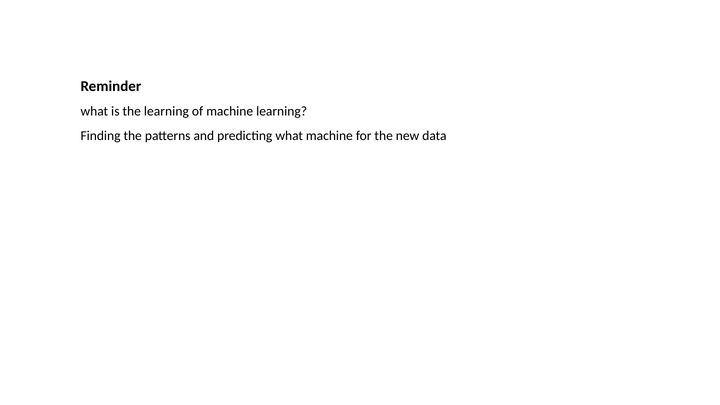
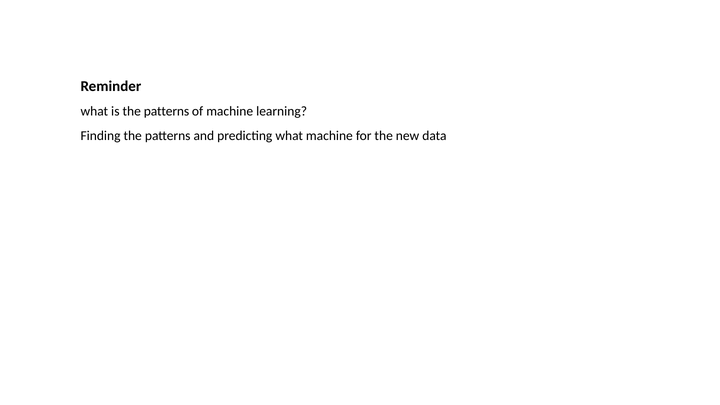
is the learning: learning -> patterns
